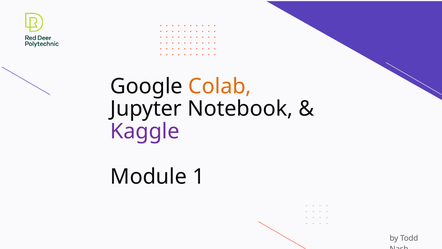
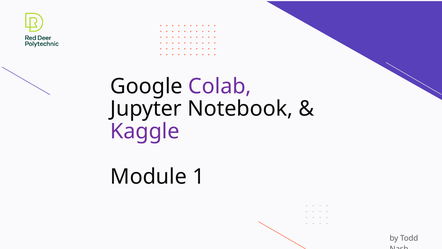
Colab colour: orange -> purple
